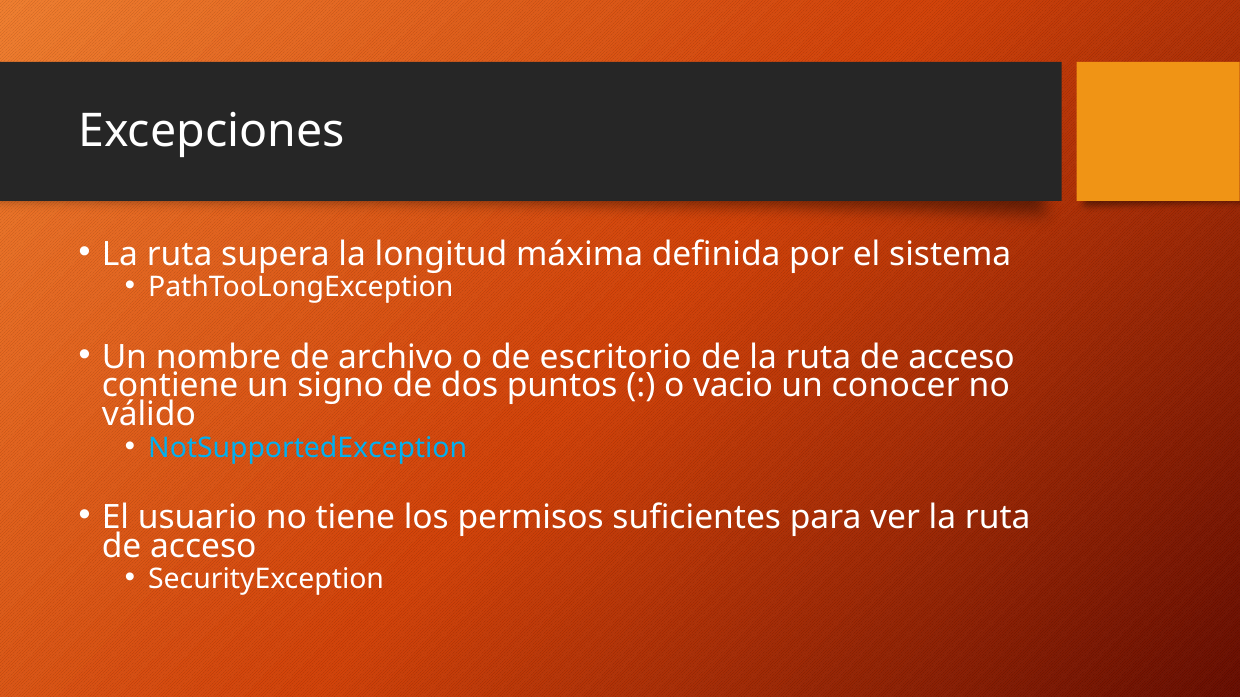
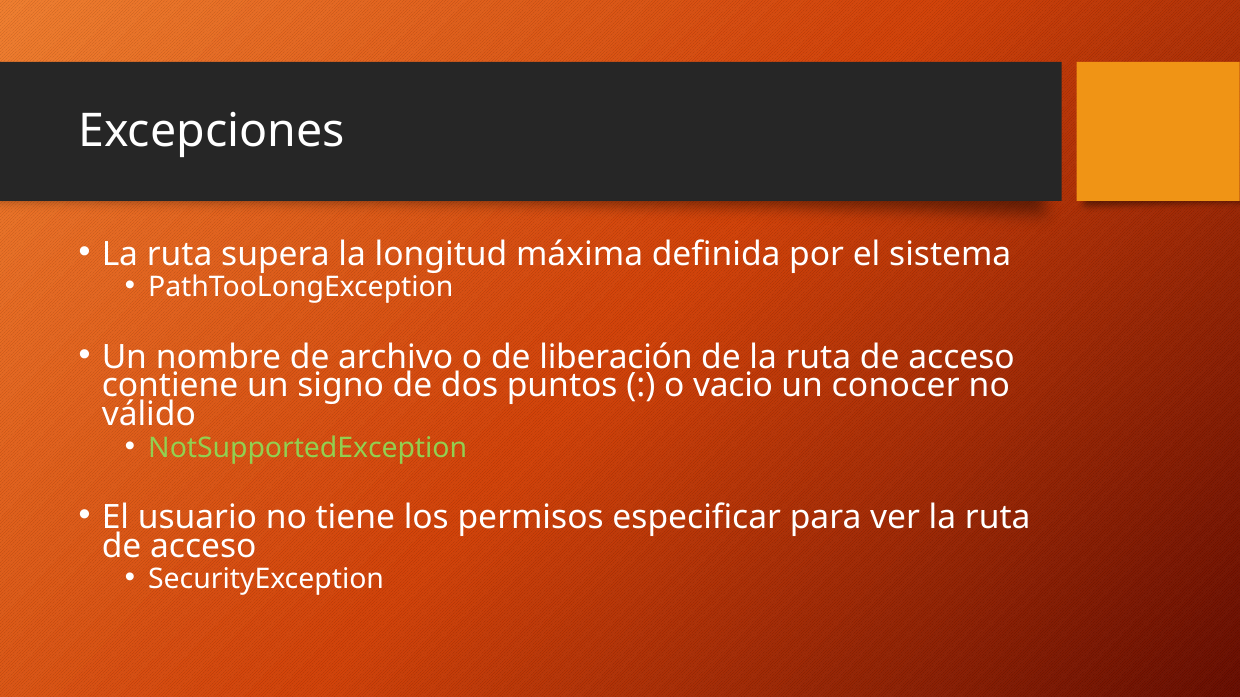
escritorio: escritorio -> liberación
NotSupportedException colour: light blue -> light green
suficientes: suficientes -> especificar
